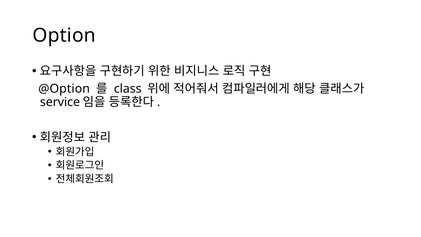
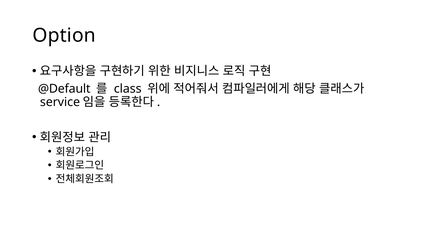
@Option: @Option -> @Default
